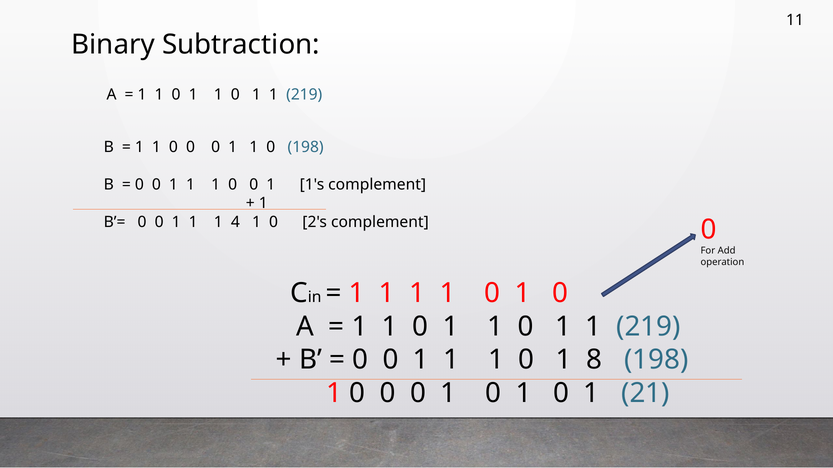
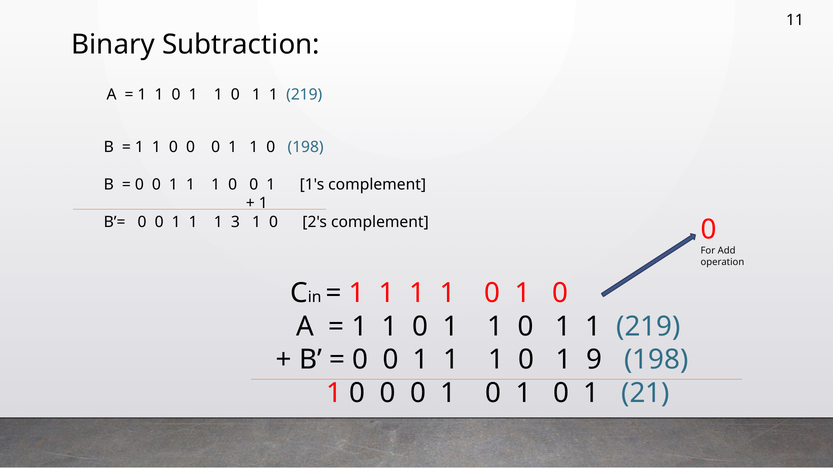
4: 4 -> 3
8: 8 -> 9
